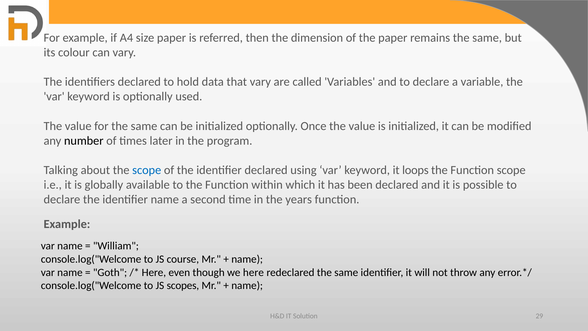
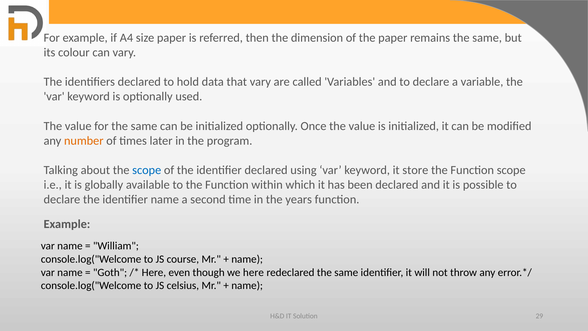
number colour: black -> orange
loops: loops -> store
scopes: scopes -> celsius
